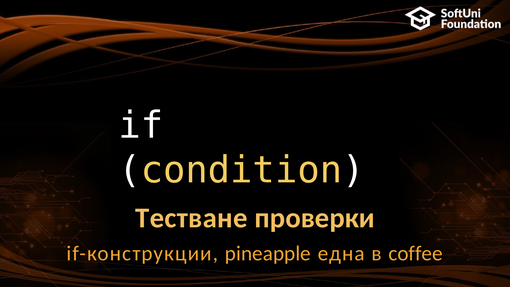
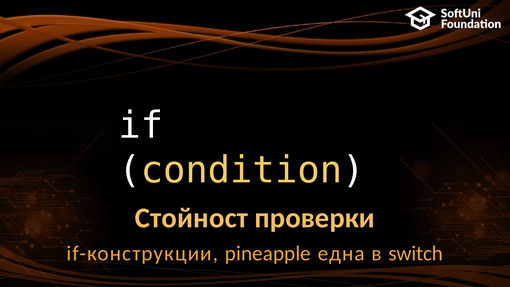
Тестване: Тестване -> Стойност
coffee: coffee -> switch
